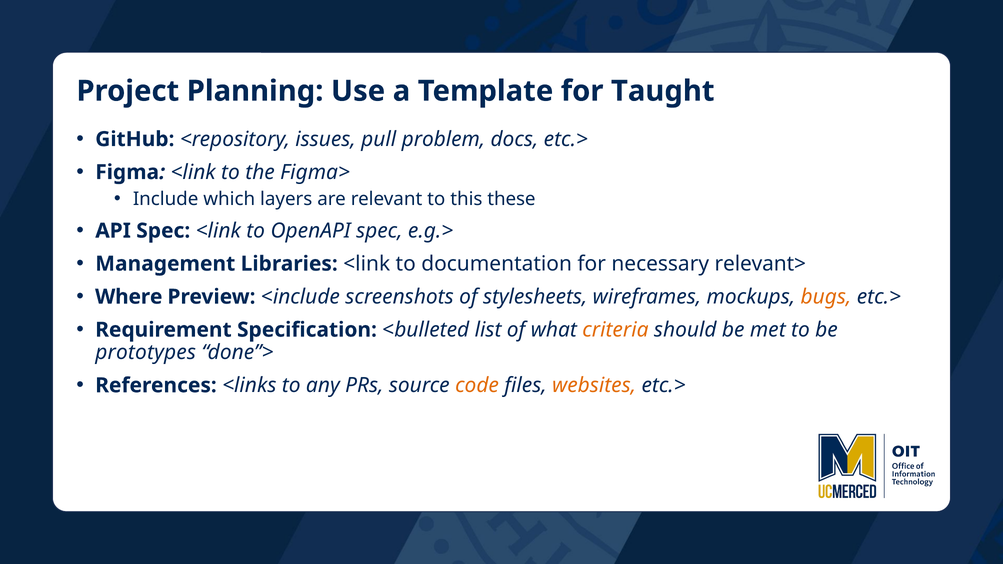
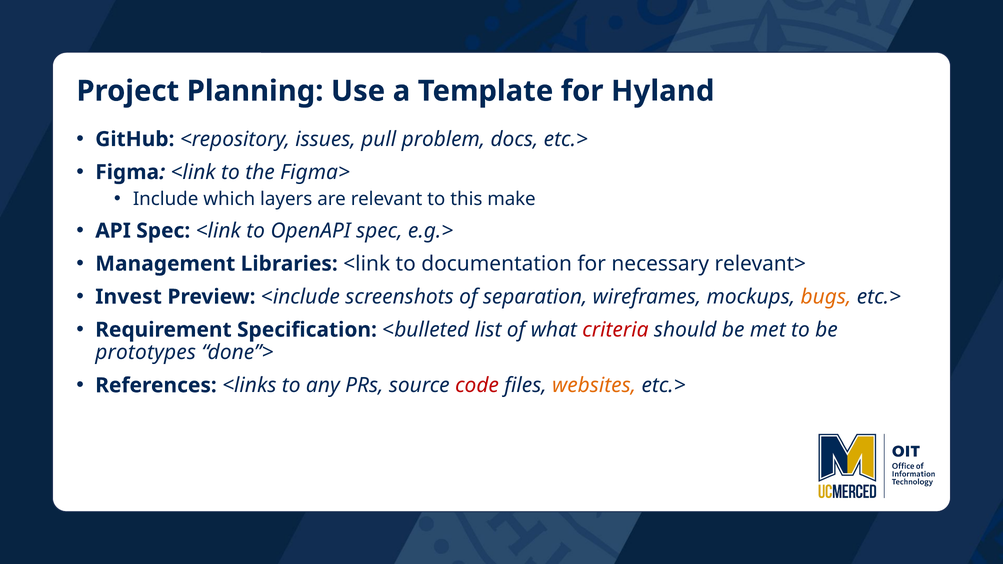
Taught: Taught -> Hyland
these: these -> make
Where: Where -> Invest
stylesheets: stylesheets -> separation
criteria colour: orange -> red
code colour: orange -> red
